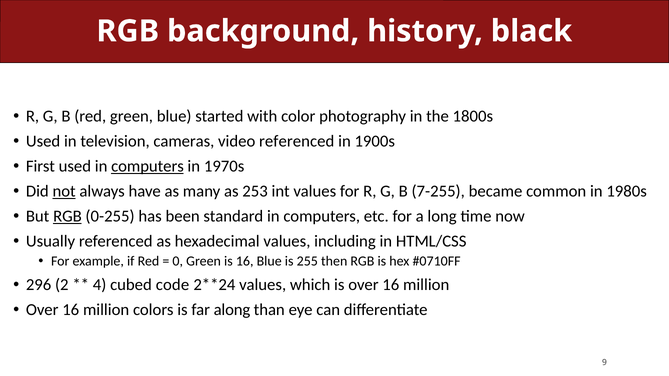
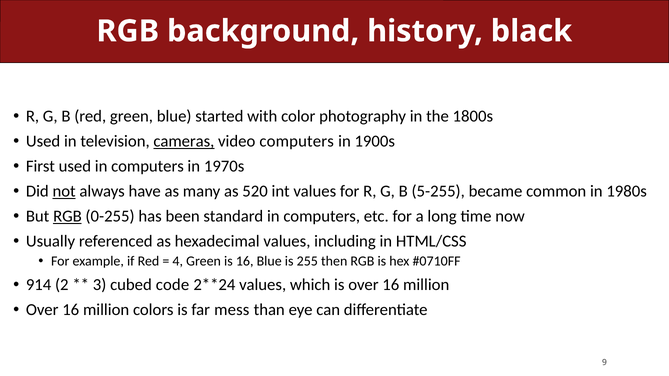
cameras underline: none -> present
video referenced: referenced -> computers
computers at (148, 166) underline: present -> none
253: 253 -> 520
7-255: 7-255 -> 5-255
0: 0 -> 4
296: 296 -> 914
4: 4 -> 3
along: along -> mess
